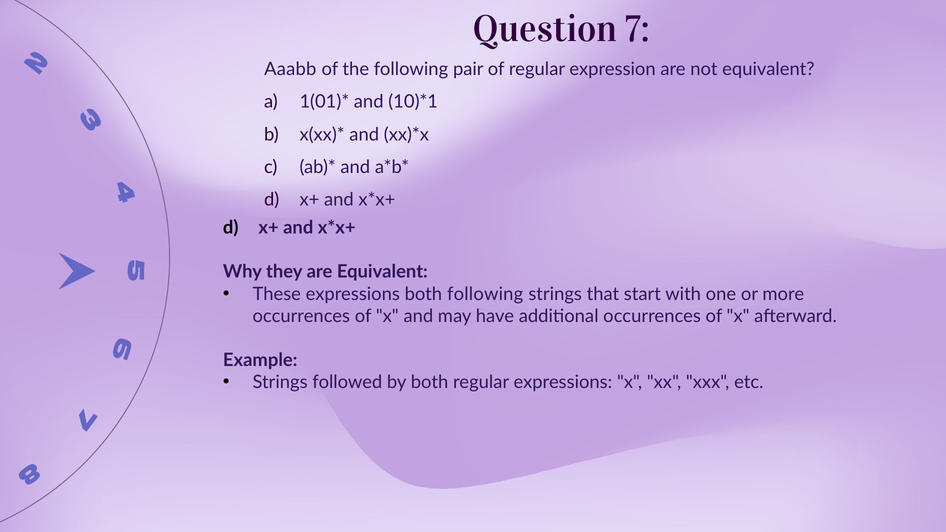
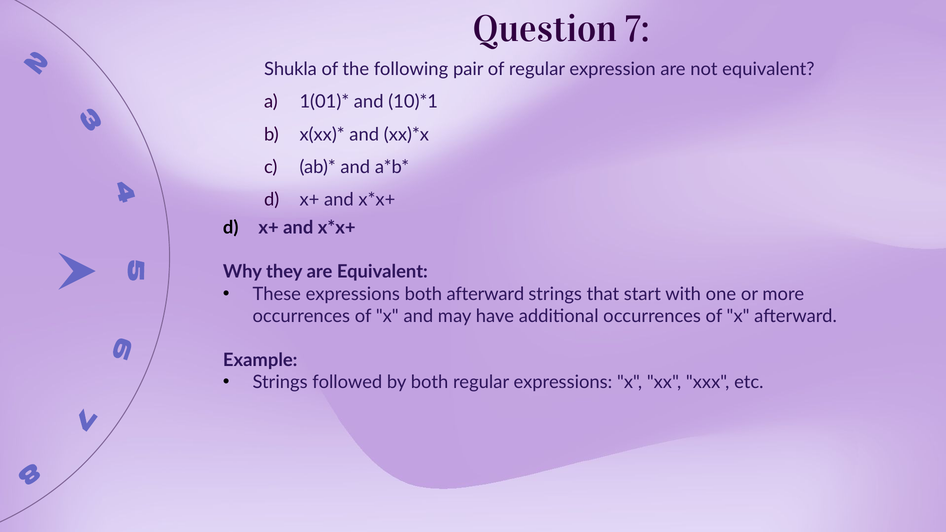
Aaabb: Aaabb -> Shukla
both following: following -> afterward
